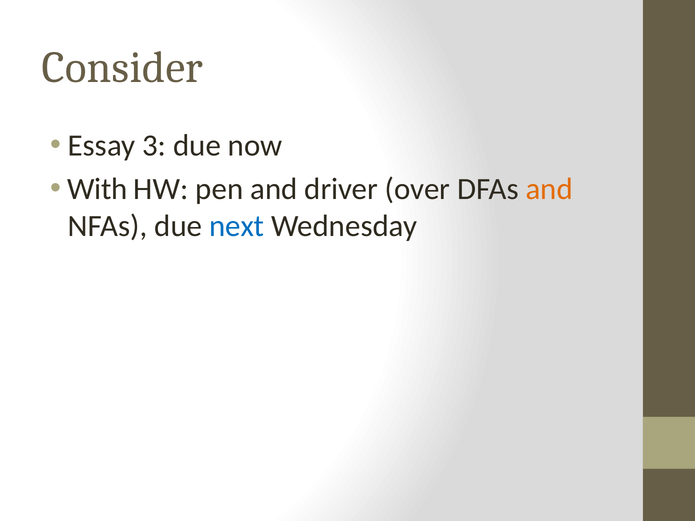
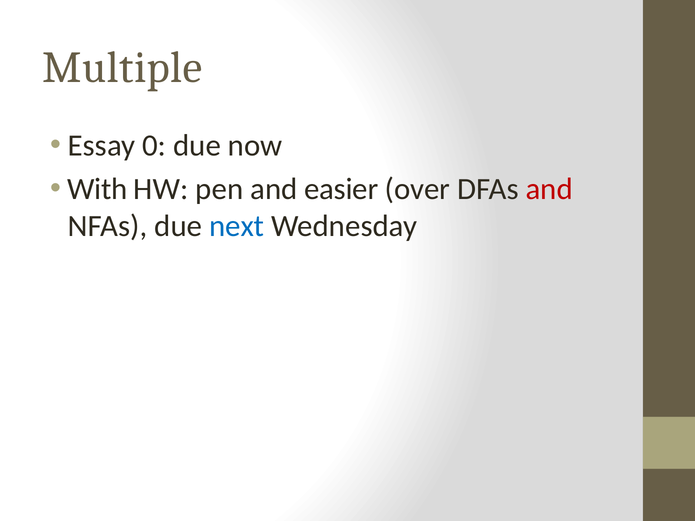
Consider: Consider -> Multiple
3: 3 -> 0
driver: driver -> easier
and at (549, 189) colour: orange -> red
